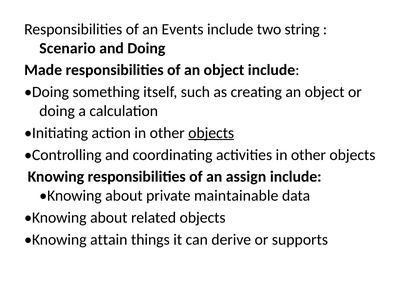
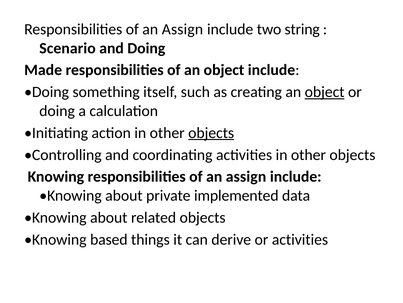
Events at (183, 29): Events -> Assign
object at (325, 92) underline: none -> present
maintainable: maintainable -> implemented
attain: attain -> based
or supports: supports -> activities
